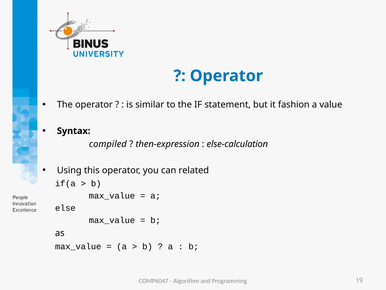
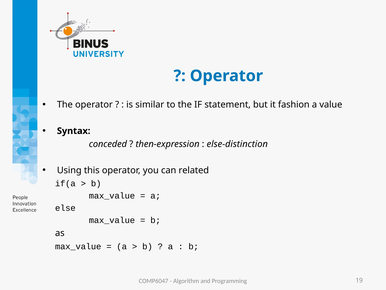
compiled: compiled -> conceded
else-calculation: else-calculation -> else-distinction
